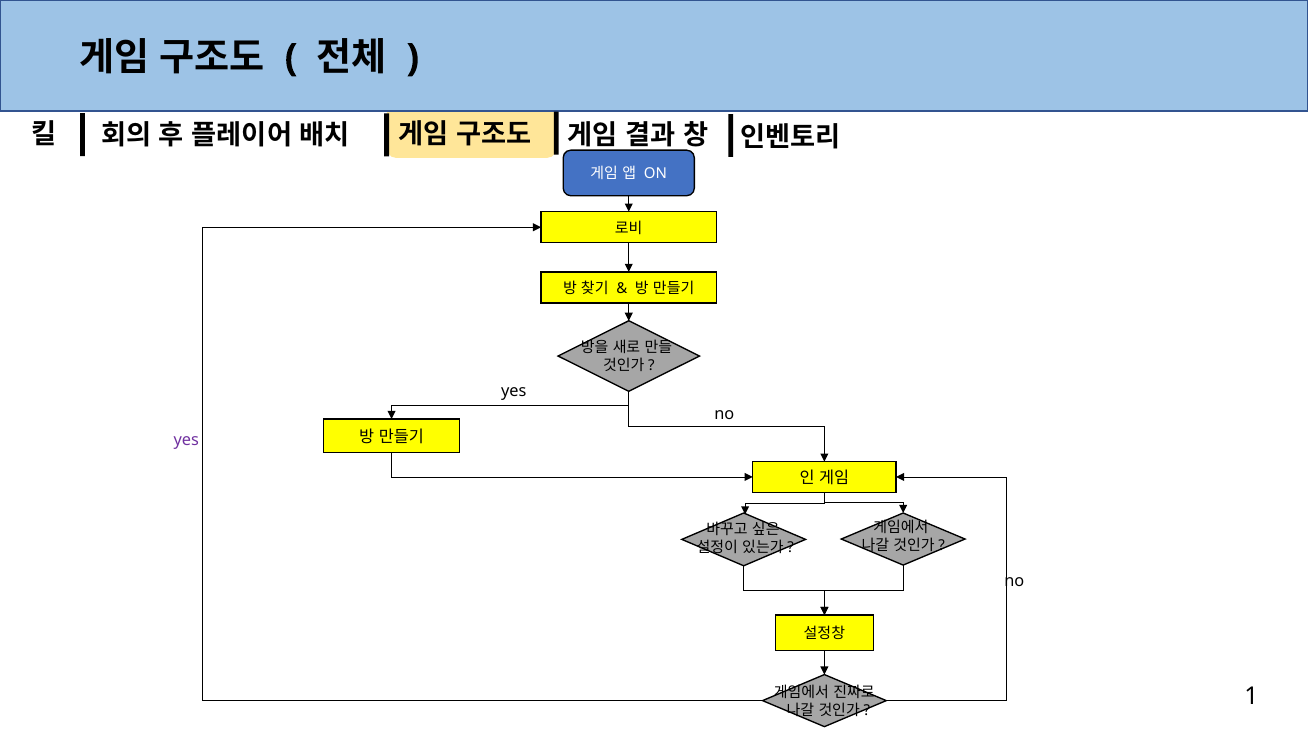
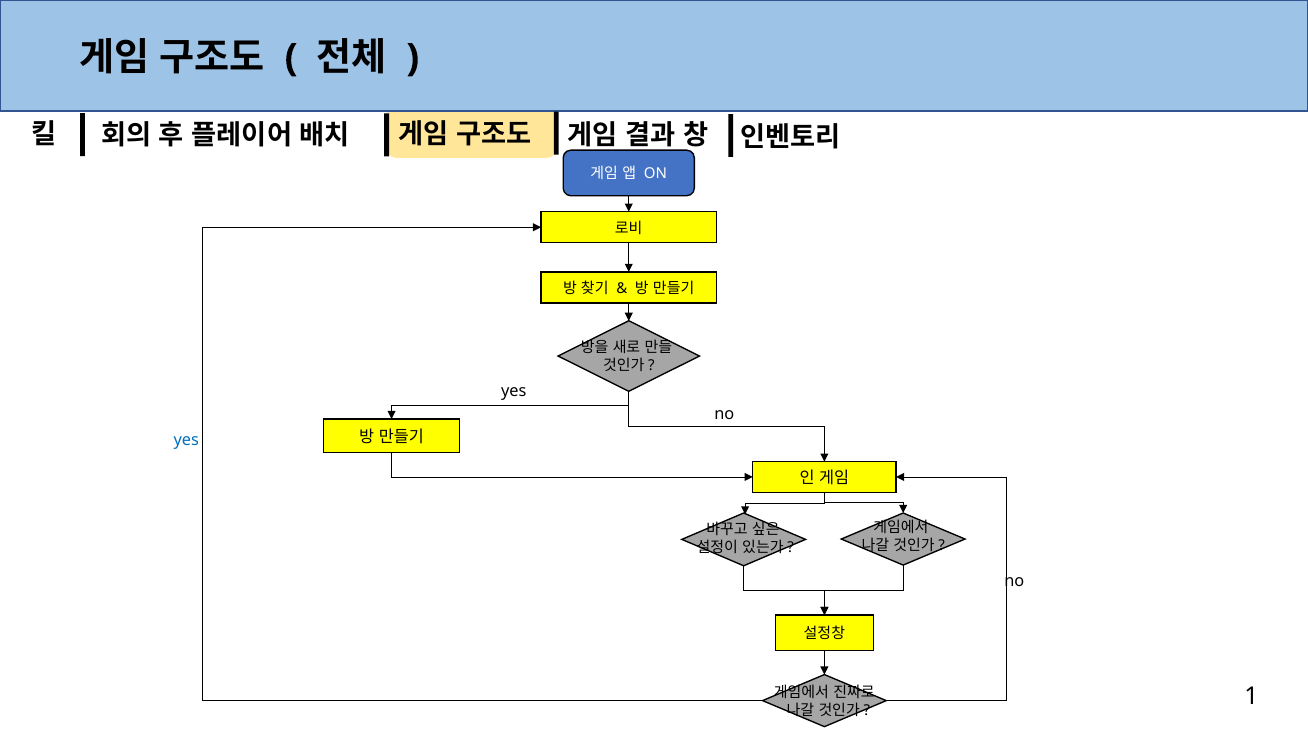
yes at (186, 440) colour: purple -> blue
